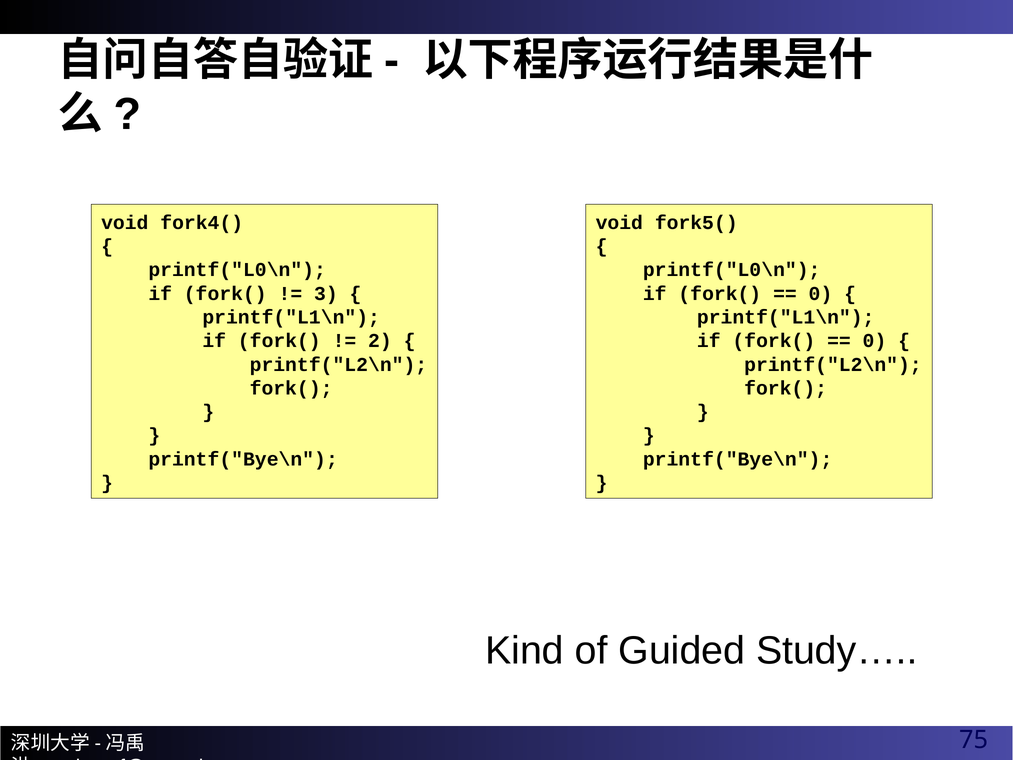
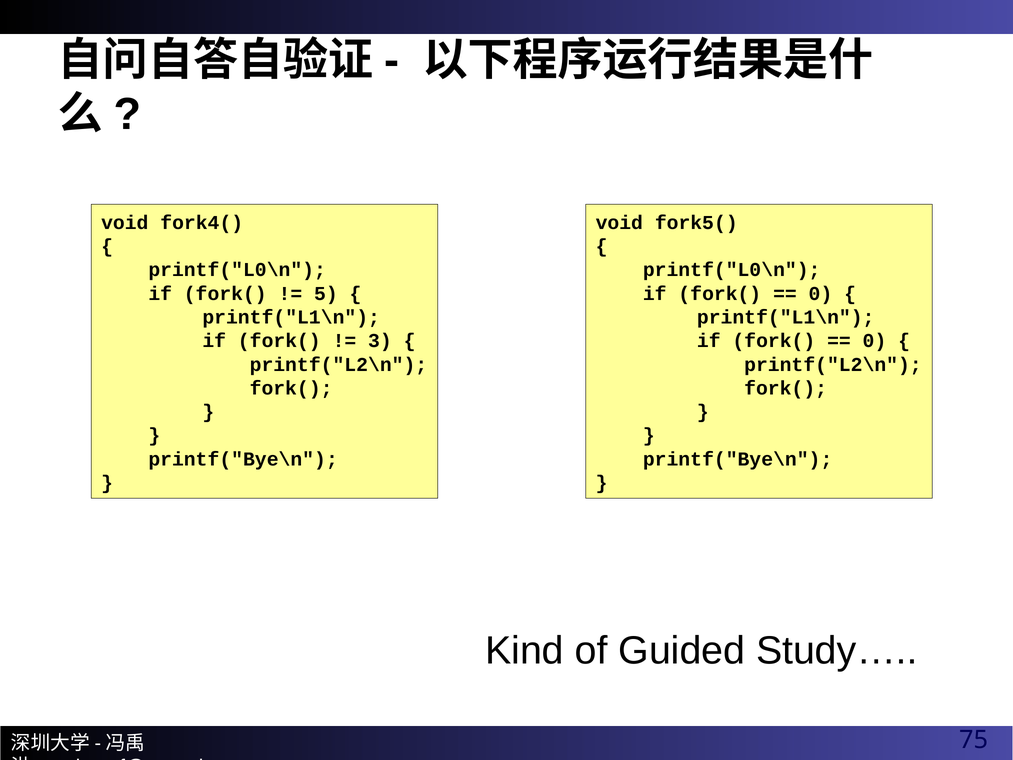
3: 3 -> 5
2: 2 -> 3
